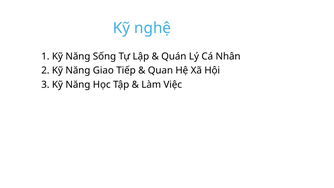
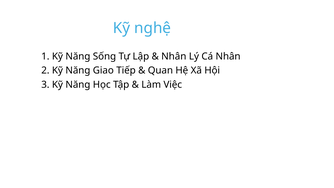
Quán at (174, 56): Quán -> Nhân
